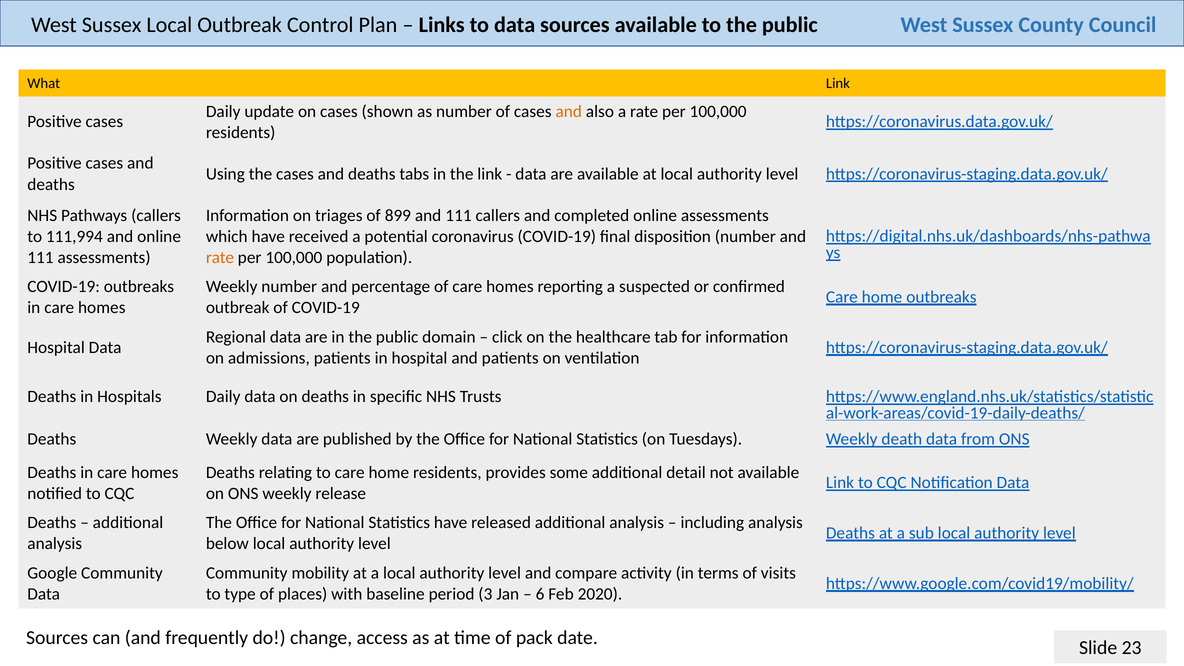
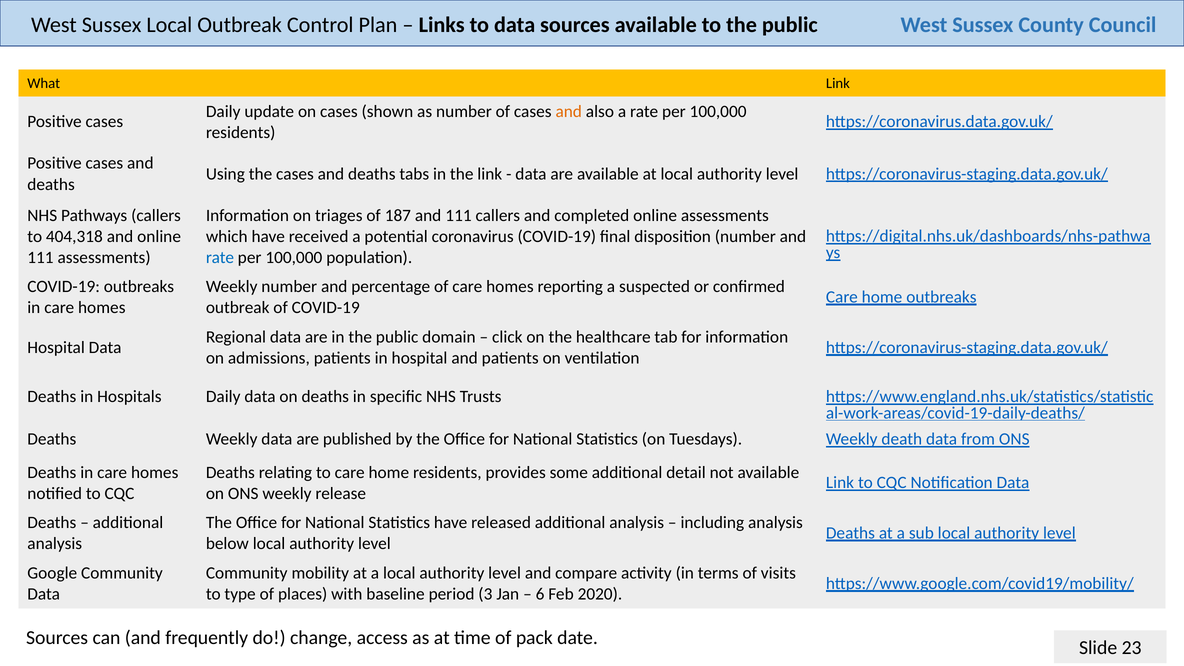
899: 899 -> 187
111,994: 111,994 -> 404,318
rate at (220, 258) colour: orange -> blue
